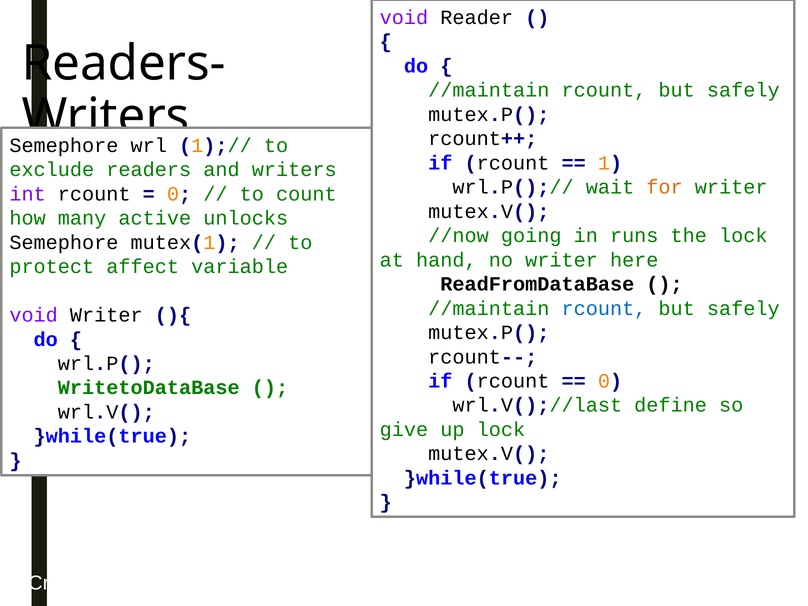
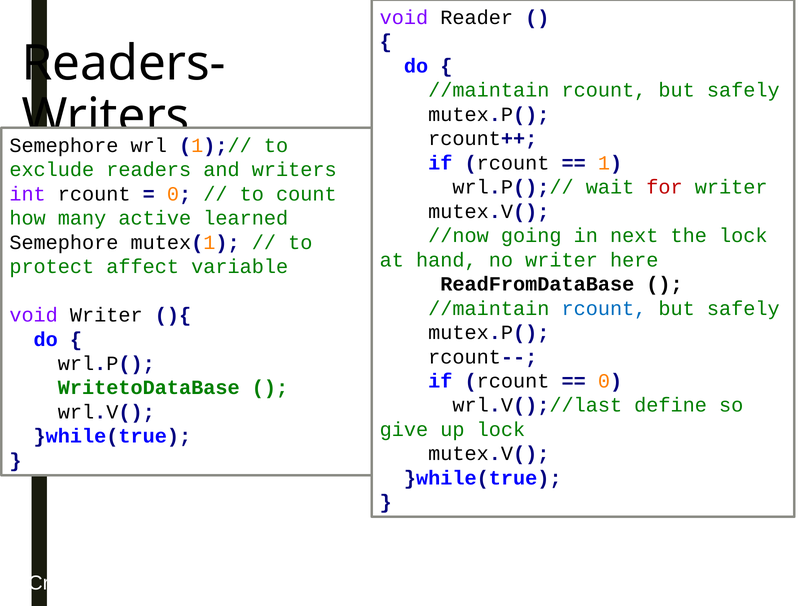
for colour: orange -> red
unlocks: unlocks -> learned
runs: runs -> next
